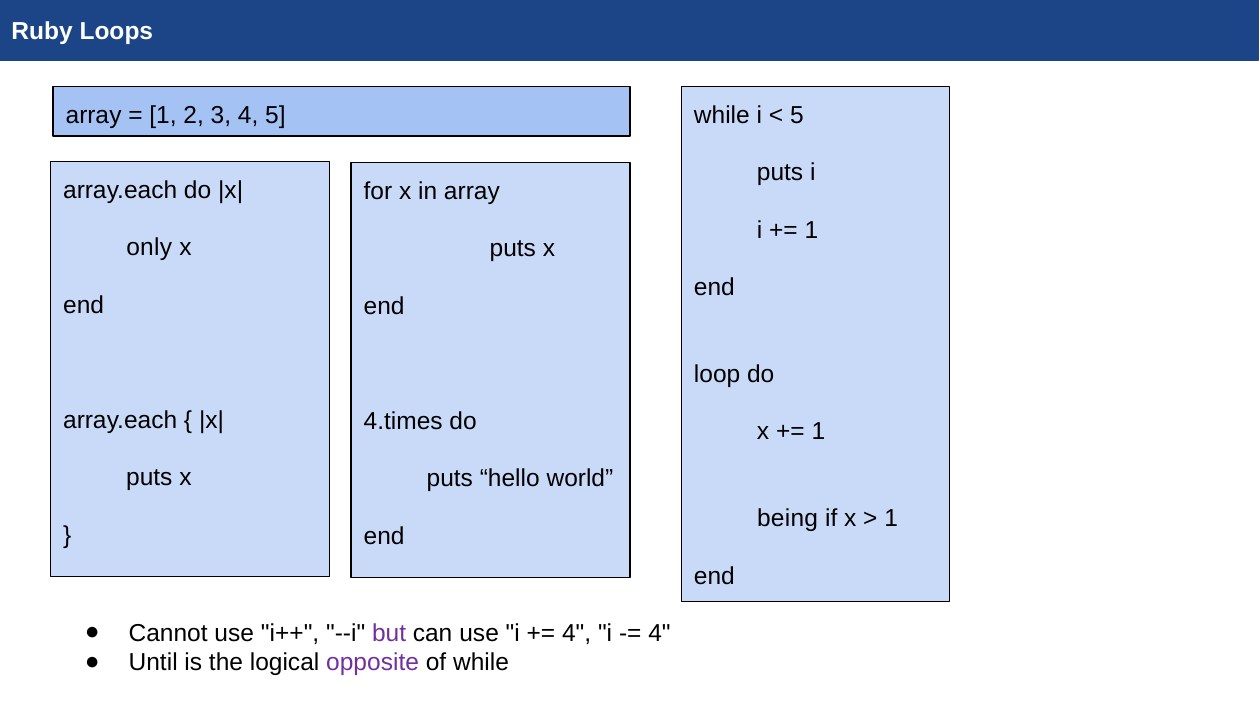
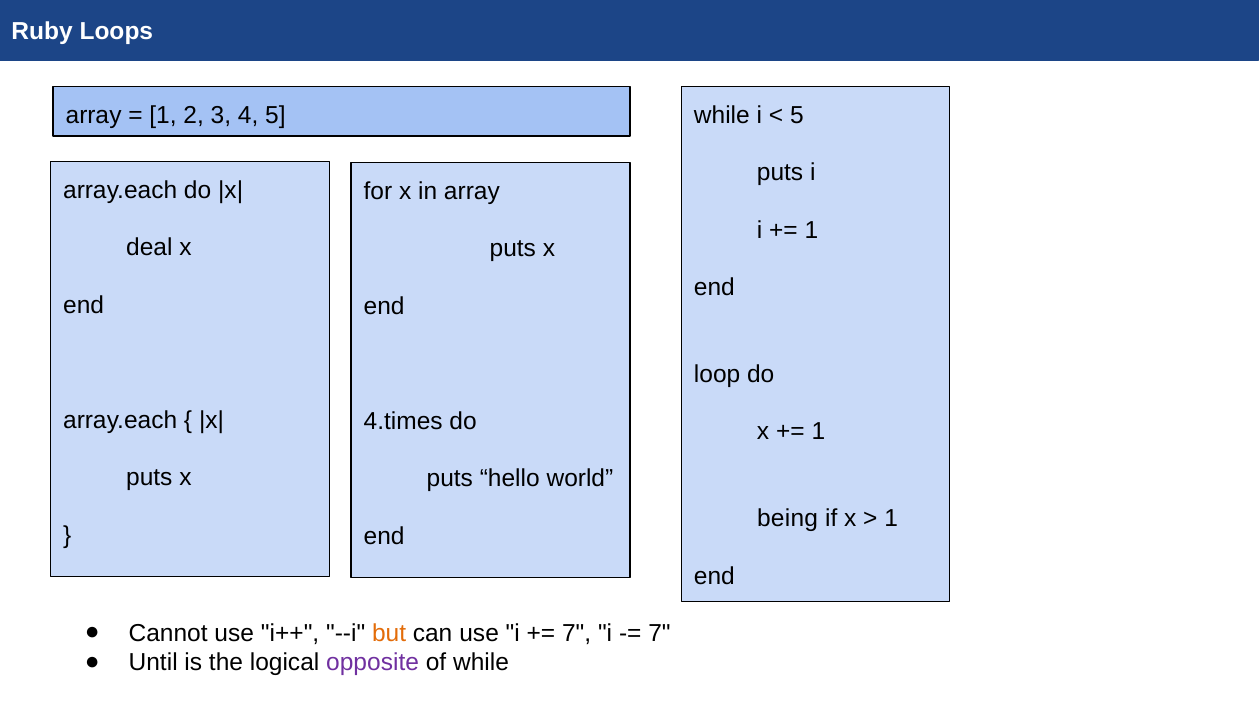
only: only -> deal
but colour: purple -> orange
4 at (577, 633): 4 -> 7
4 at (659, 633): 4 -> 7
